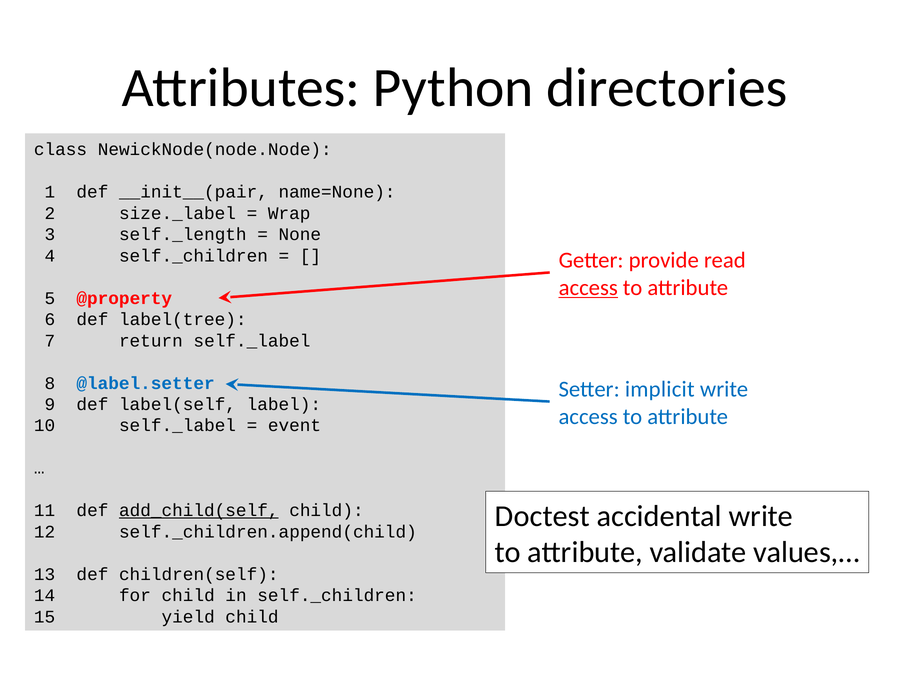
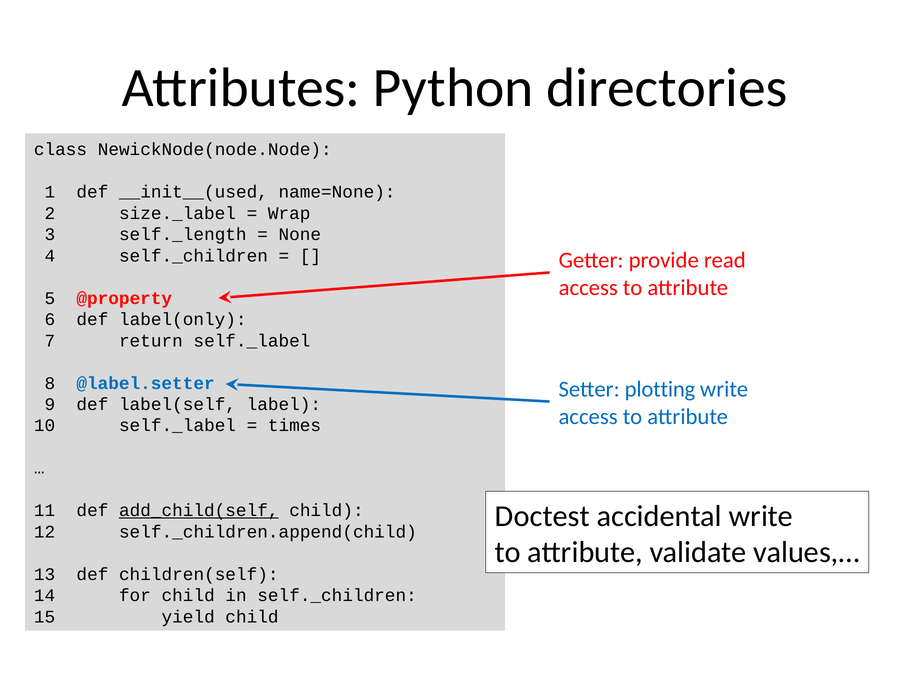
__init__(pair: __init__(pair -> __init__(used
access at (588, 288) underline: present -> none
label(tree: label(tree -> label(only
implicit: implicit -> plotting
event: event -> times
